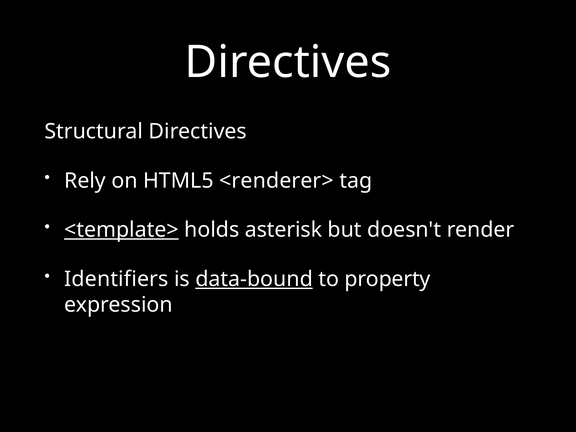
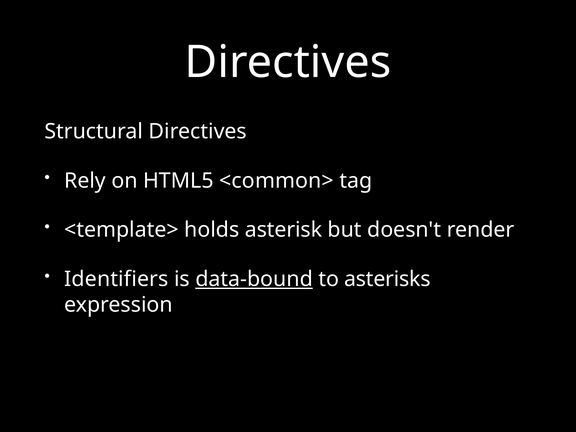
<renderer>: <renderer> -> <common>
<template> underline: present -> none
property: property -> asterisks
